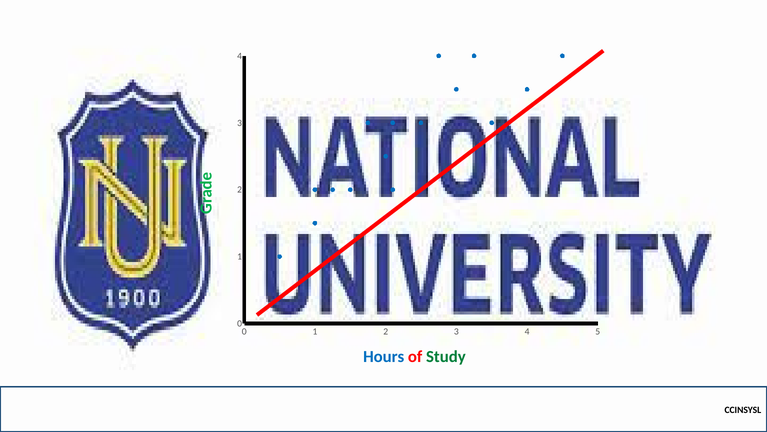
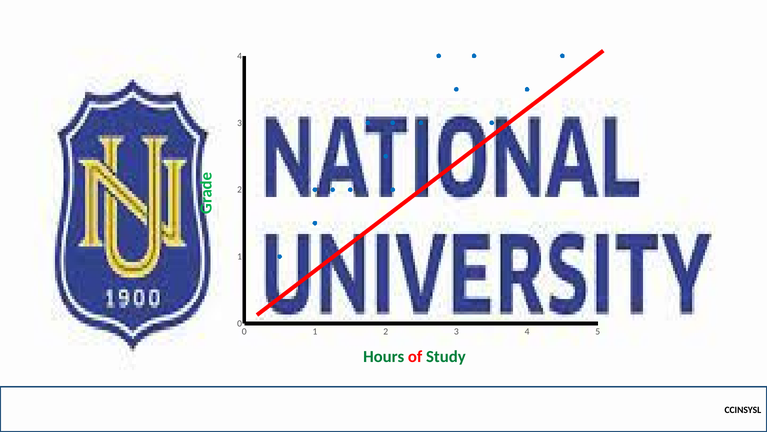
Hours colour: blue -> green
